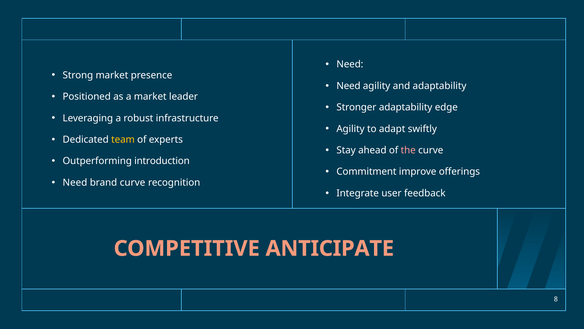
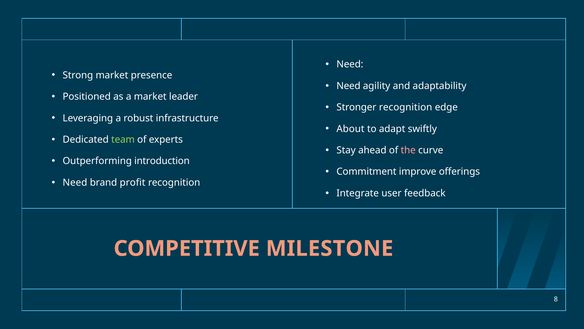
Stronger adaptability: adaptability -> recognition
Agility at (351, 129): Agility -> About
team colour: yellow -> light green
brand curve: curve -> profit
ANTICIPATE: ANTICIPATE -> MILESTONE
